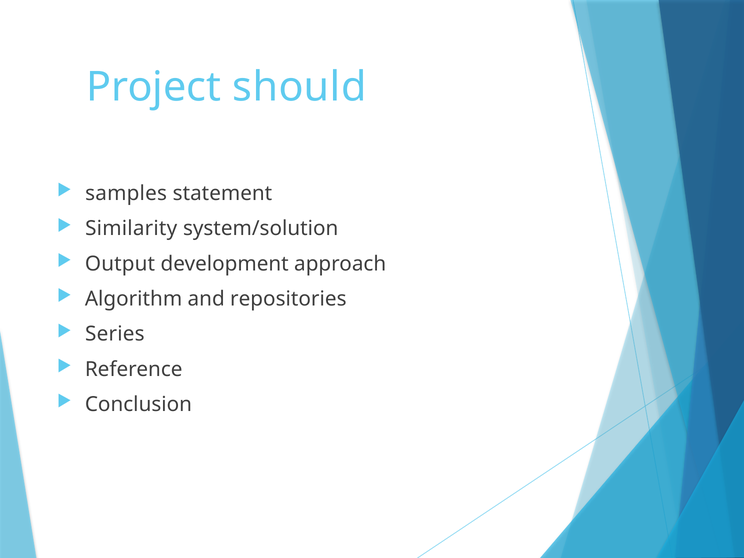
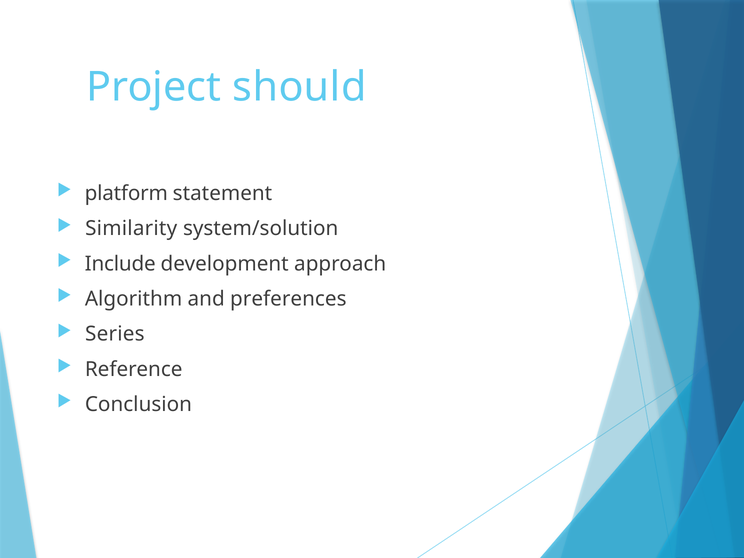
samples: samples -> platform
Output: Output -> Include
repositories: repositories -> preferences
